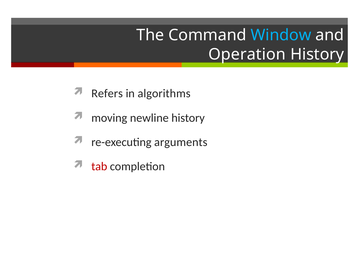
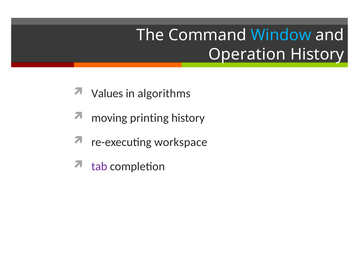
Refers: Refers -> Values
newline: newline -> printing
arguments: arguments -> workspace
tab colour: red -> purple
